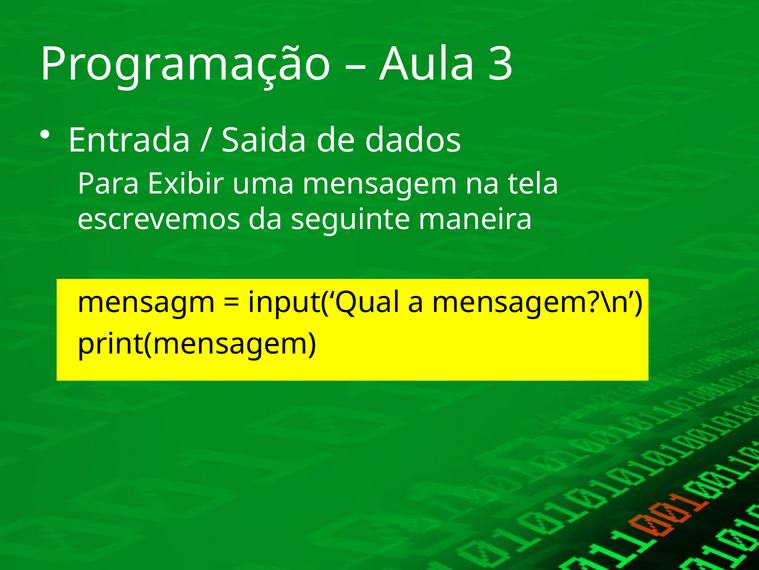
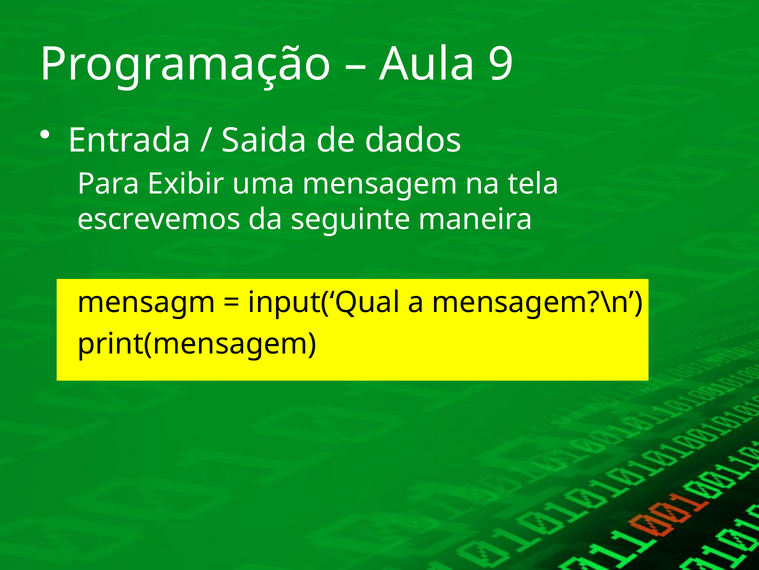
3: 3 -> 9
